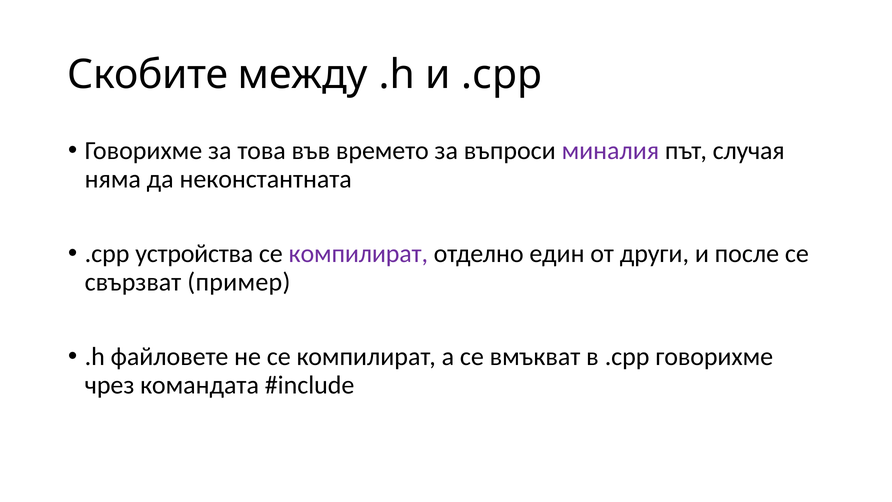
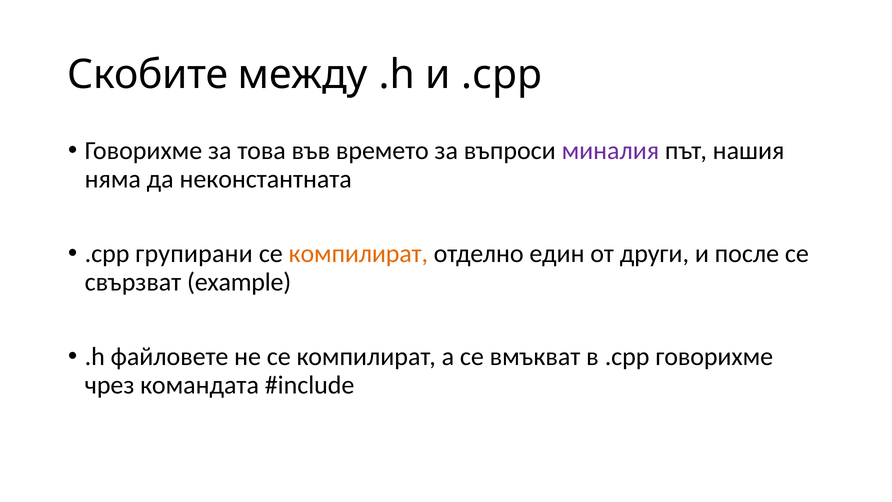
случая: случая -> нашия
устройства: устройства -> групирани
компилират at (358, 254) colour: purple -> orange
пример: пример -> example
